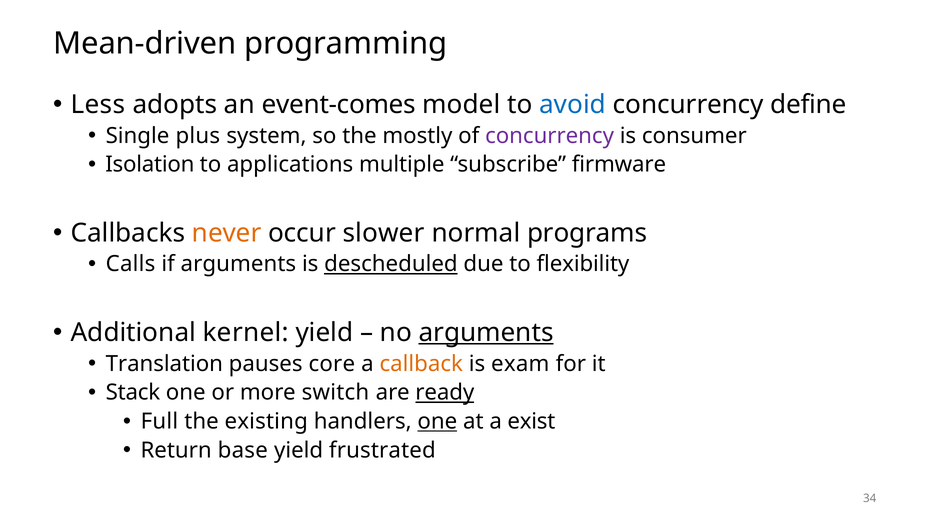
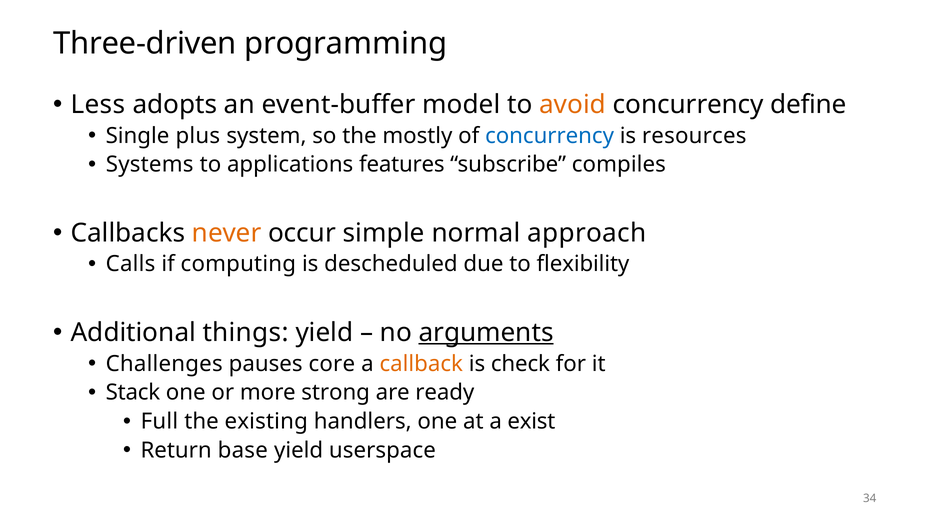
Mean-driven: Mean-driven -> Three-driven
event-comes: event-comes -> event-buffer
avoid colour: blue -> orange
concurrency at (550, 136) colour: purple -> blue
consumer: consumer -> resources
Isolation: Isolation -> Systems
multiple: multiple -> features
firmware: firmware -> compiles
slower: slower -> simple
programs: programs -> approach
if arguments: arguments -> computing
descheduled underline: present -> none
kernel: kernel -> things
Translation: Translation -> Challenges
exam: exam -> check
switch: switch -> strong
ready underline: present -> none
one at (437, 422) underline: present -> none
frustrated: frustrated -> userspace
